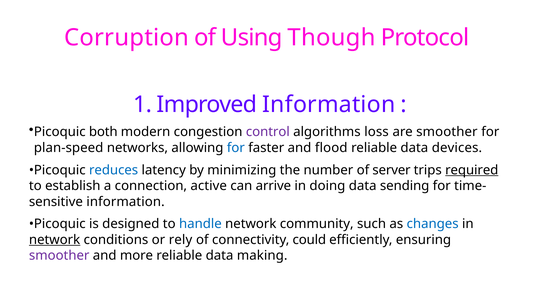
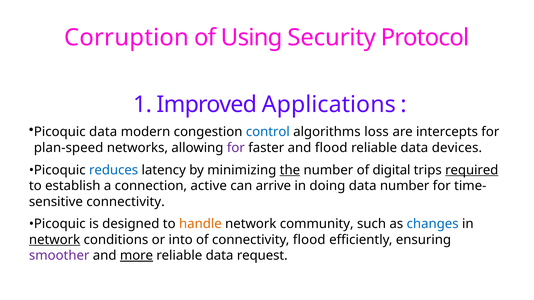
Though: Though -> Security
Improved Information: Information -> Applications
Picoquic both: both -> data
control colour: purple -> blue
are smoother: smoother -> intercepts
for at (236, 148) colour: blue -> purple
the underline: none -> present
server: server -> digital
data sending: sending -> number
information at (126, 202): information -> connectivity
handle colour: blue -> orange
rely: rely -> into
connectivity could: could -> flood
more underline: none -> present
making: making -> request
